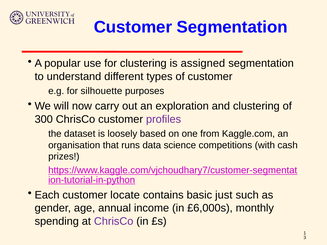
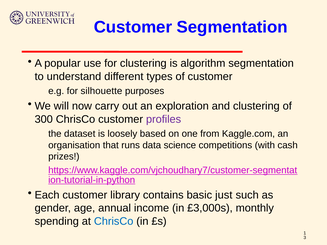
assigned: assigned -> algorithm
locate: locate -> library
£6,000s: £6,000s -> £3,000s
ChrisCo at (114, 221) colour: purple -> blue
